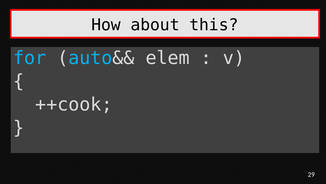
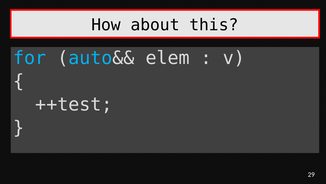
++cook: ++cook -> ++test
